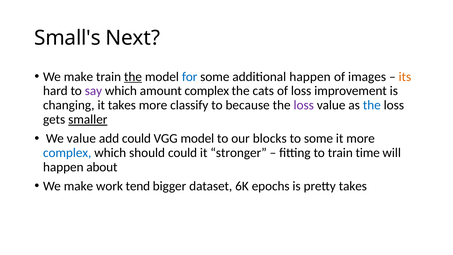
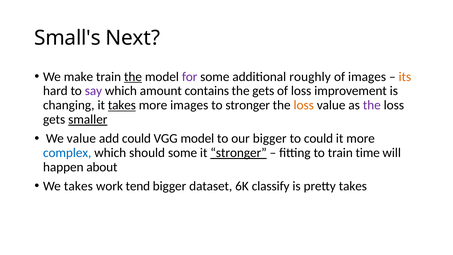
for colour: blue -> purple
additional happen: happen -> roughly
amount complex: complex -> contains
the cats: cats -> gets
takes at (122, 105) underline: none -> present
more classify: classify -> images
to because: because -> stronger
loss at (304, 105) colour: purple -> orange
the at (372, 105) colour: blue -> purple
our blocks: blocks -> bigger
to some: some -> could
should could: could -> some
stronger at (239, 153) underline: none -> present
make at (78, 186): make -> takes
epochs: epochs -> classify
